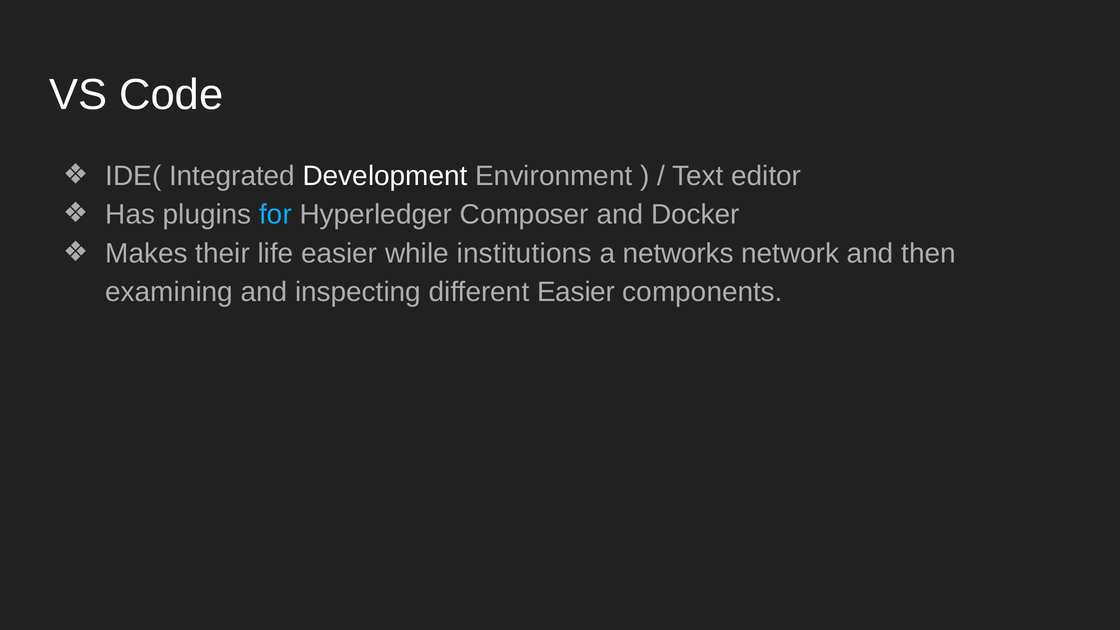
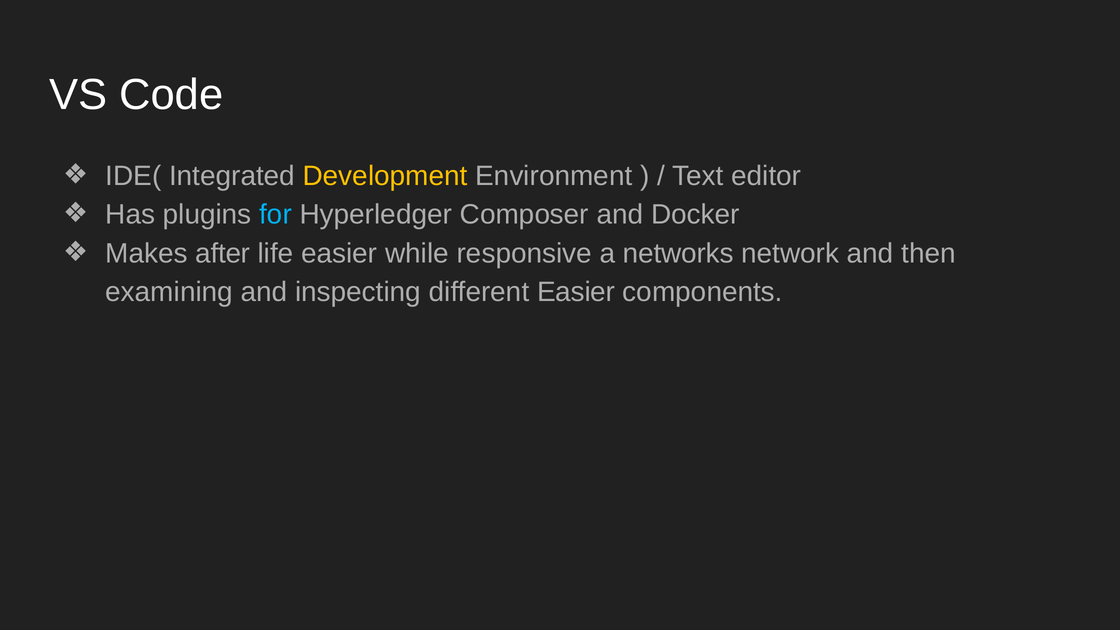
Development colour: white -> yellow
their: their -> after
institutions: institutions -> responsive
